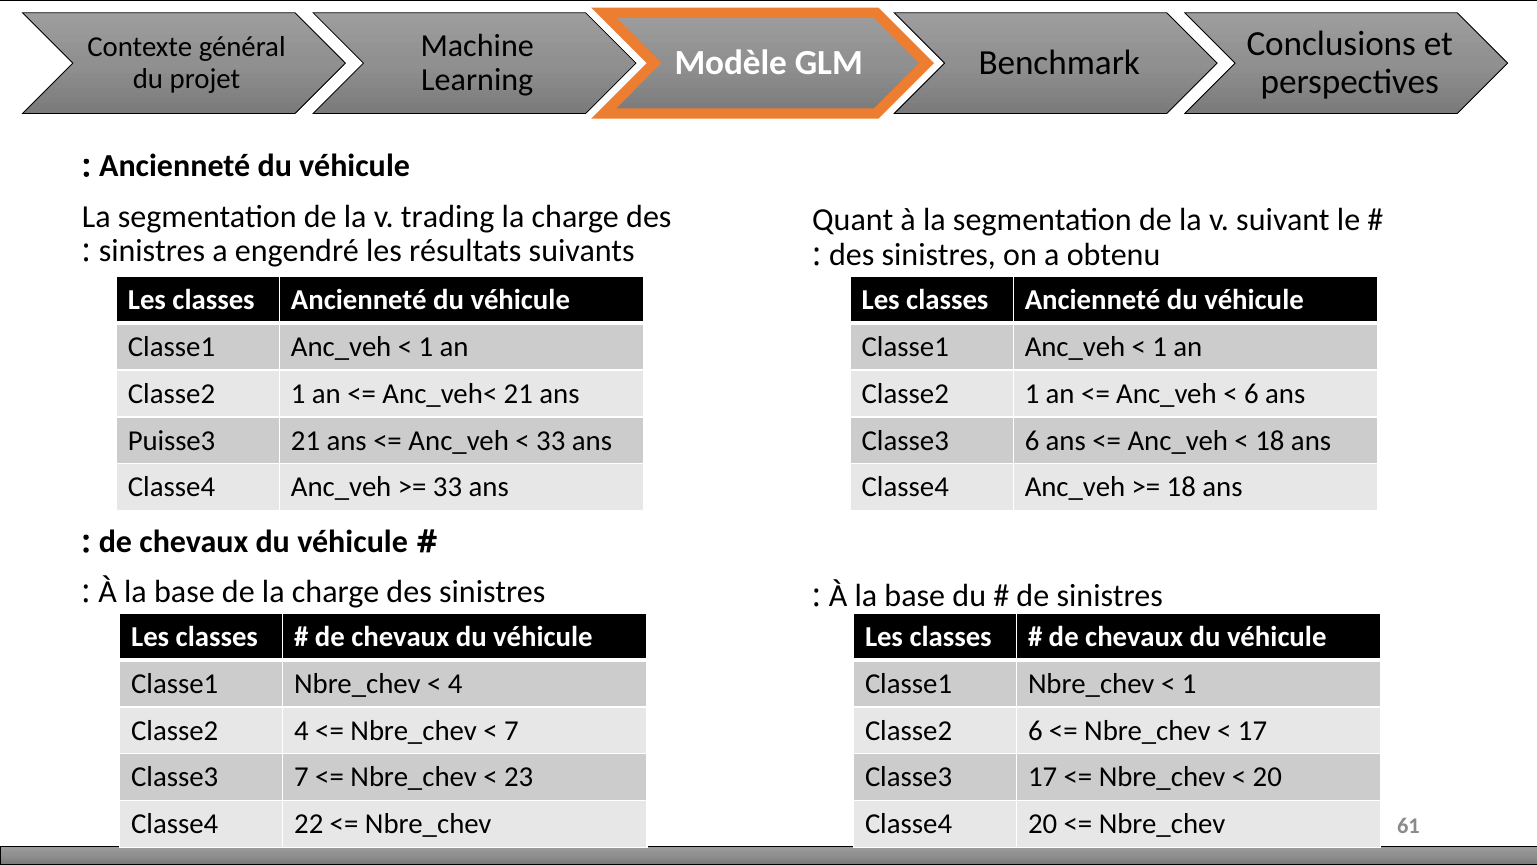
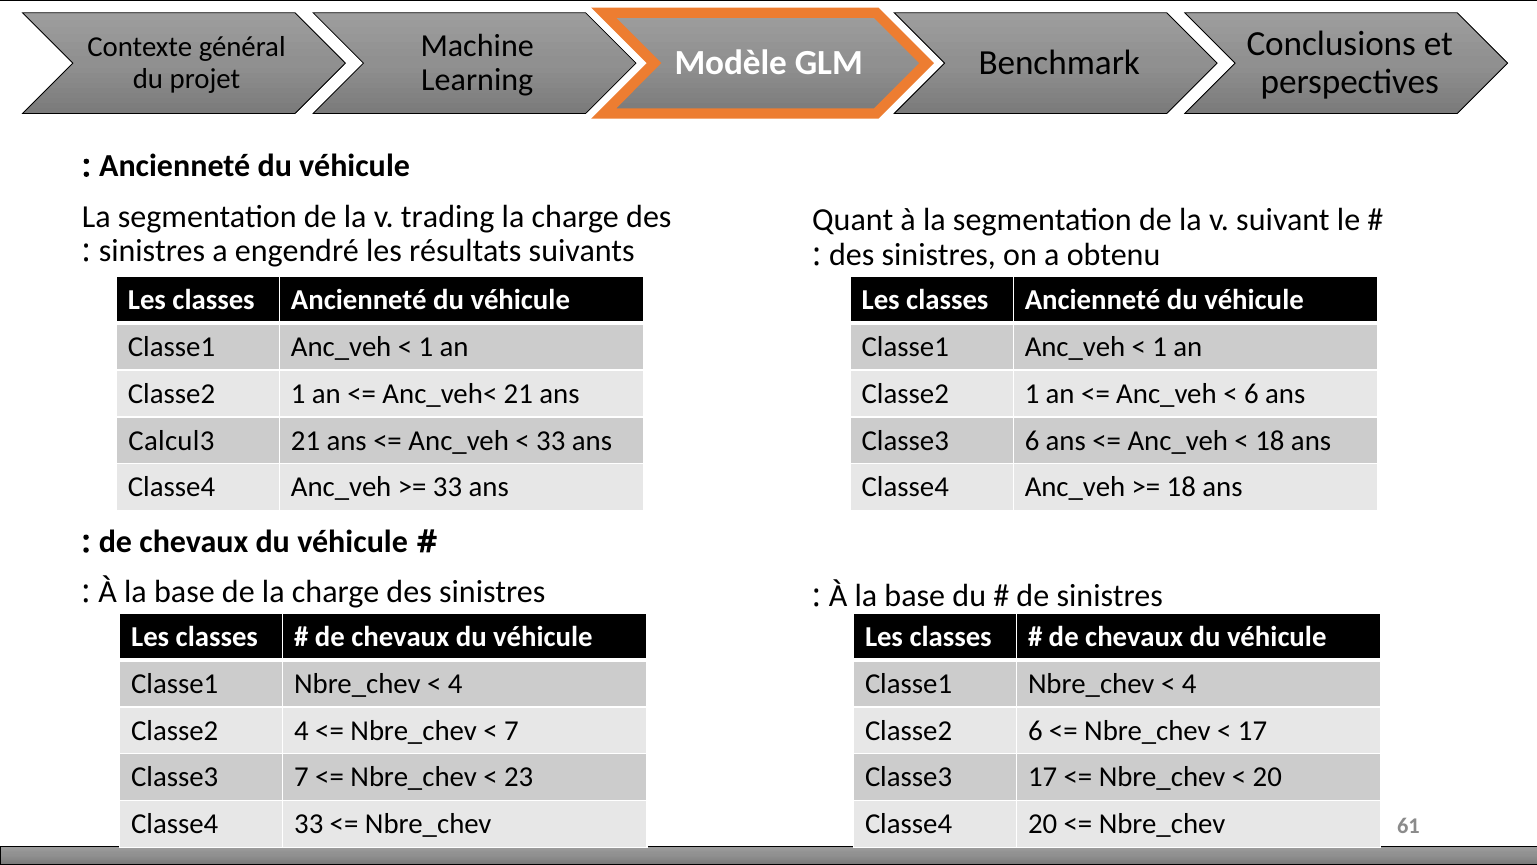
Puisse3: Puisse3 -> Calcul3
1 at (1189, 683): 1 -> 4
Classe4 22: 22 -> 33
